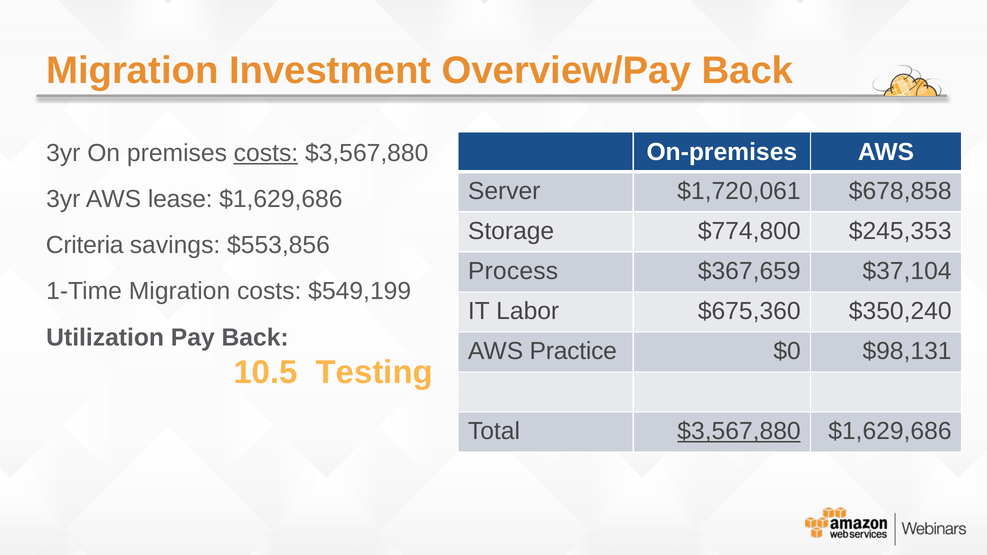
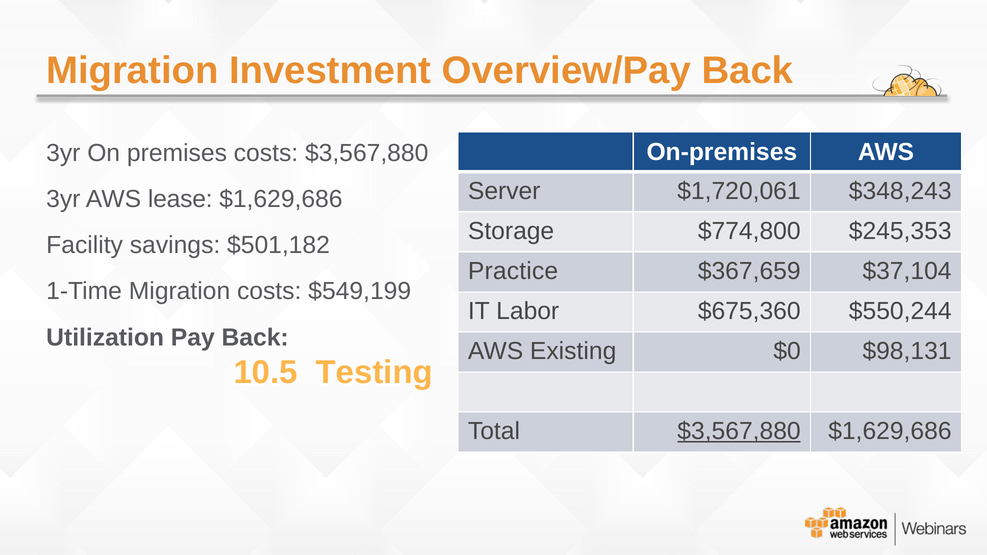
costs at (266, 153) underline: present -> none
$678,858: $678,858 -> $348,243
Criteria: Criteria -> Facility
$553,856: $553,856 -> $501,182
Process: Process -> Practice
$350,240: $350,240 -> $550,244
Practice: Practice -> Existing
